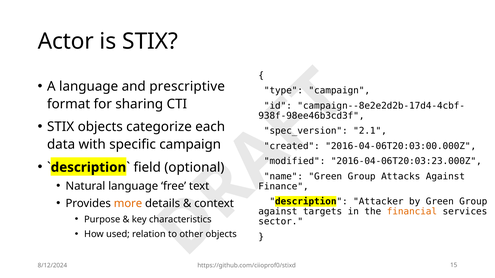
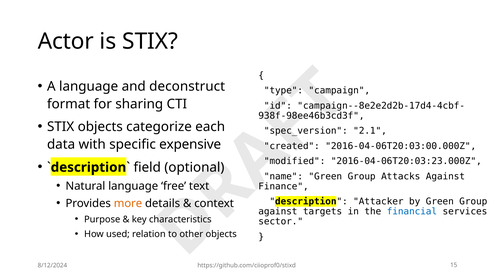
prescriptive: prescriptive -> deconstruct
specific campaign: campaign -> expensive
financial colour: orange -> blue
